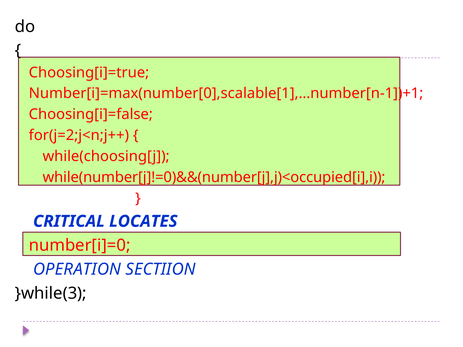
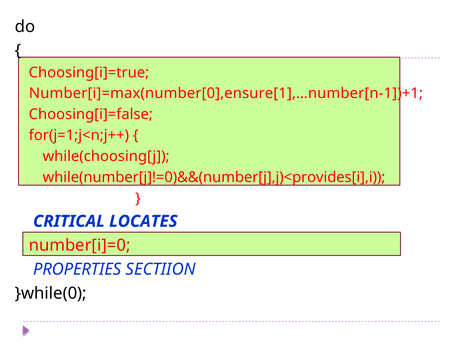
Number[i]=max(number[0],scalable[1],…number[n-1])+1: Number[i]=max(number[0],scalable[1],…number[n-1])+1 -> Number[i]=max(number[0],ensure[1],…number[n-1])+1
for(j=2;j<n;j++: for(j=2;j<n;j++ -> for(j=1;j<n;j++
while(number[j]!=0)&&(number[j],j)<occupied[i],i: while(number[j]!=0)&&(number[j],j)<occupied[i],i -> while(number[j]!=0)&&(number[j],j)<provides[i],i
OPERATION: OPERATION -> PROPERTIES
}while(3: }while(3 -> }while(0
